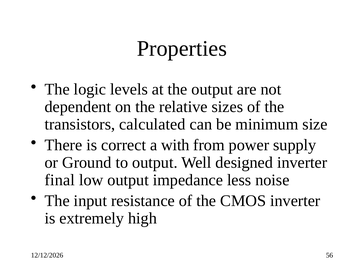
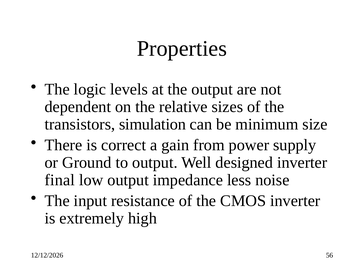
calculated: calculated -> simulation
with: with -> gain
